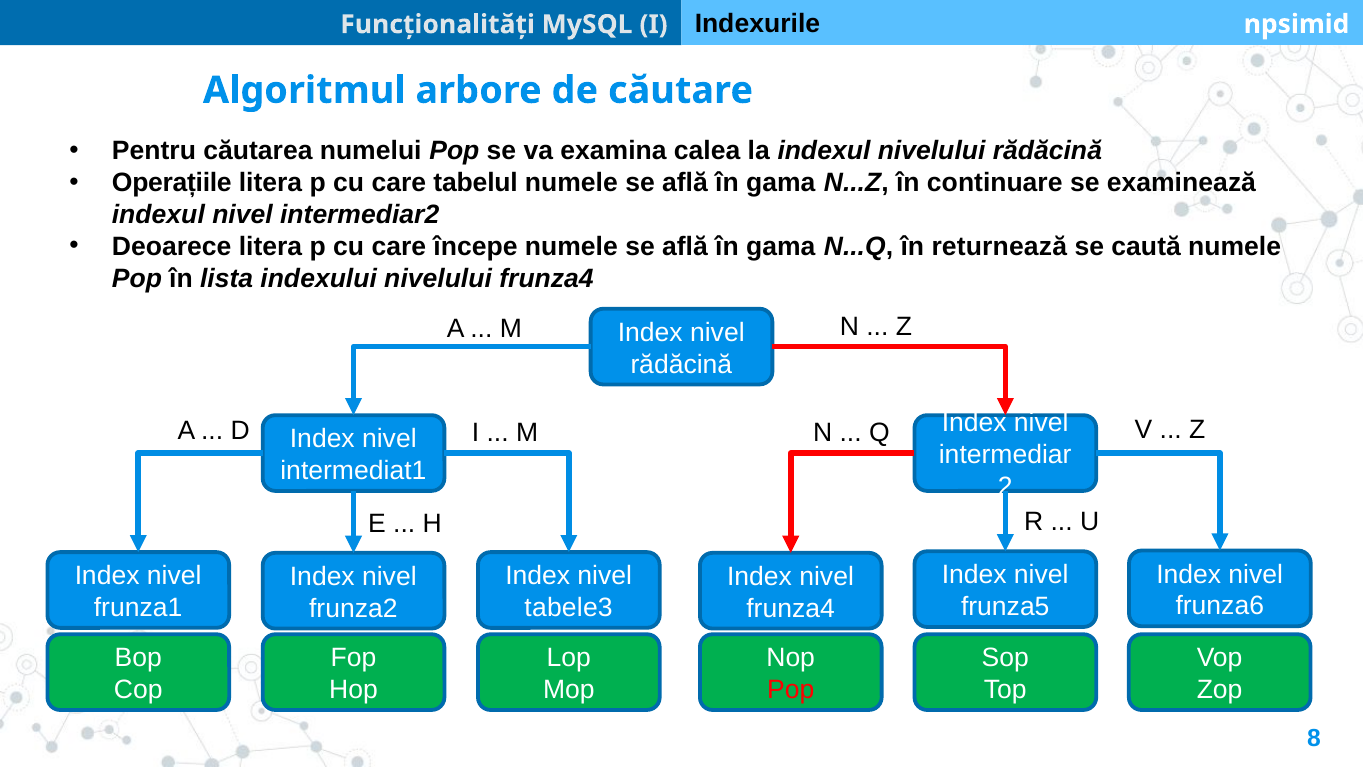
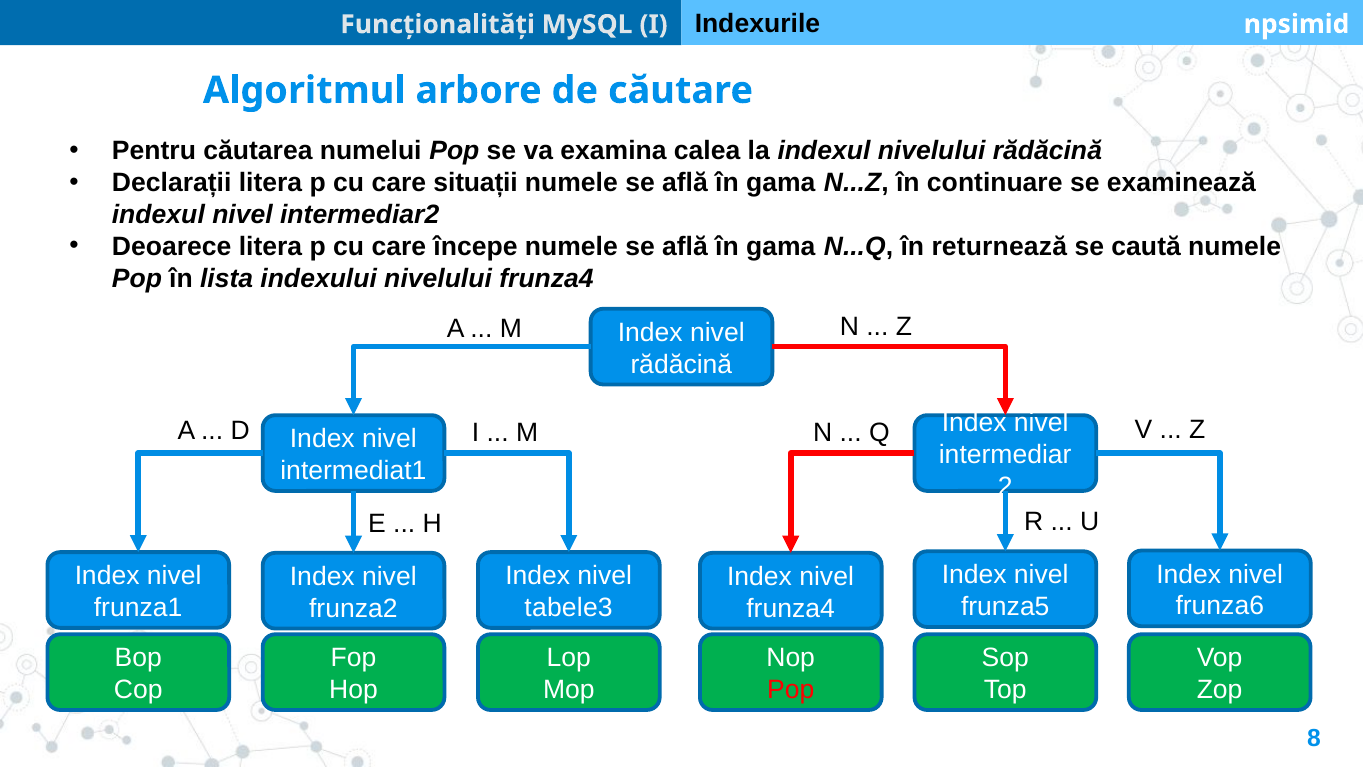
Operațiile: Operațiile -> Declarații
tabelul: tabelul -> situații
